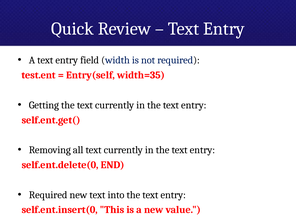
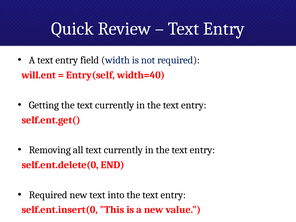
test.ent: test.ent -> will.ent
width=35: width=35 -> width=40
